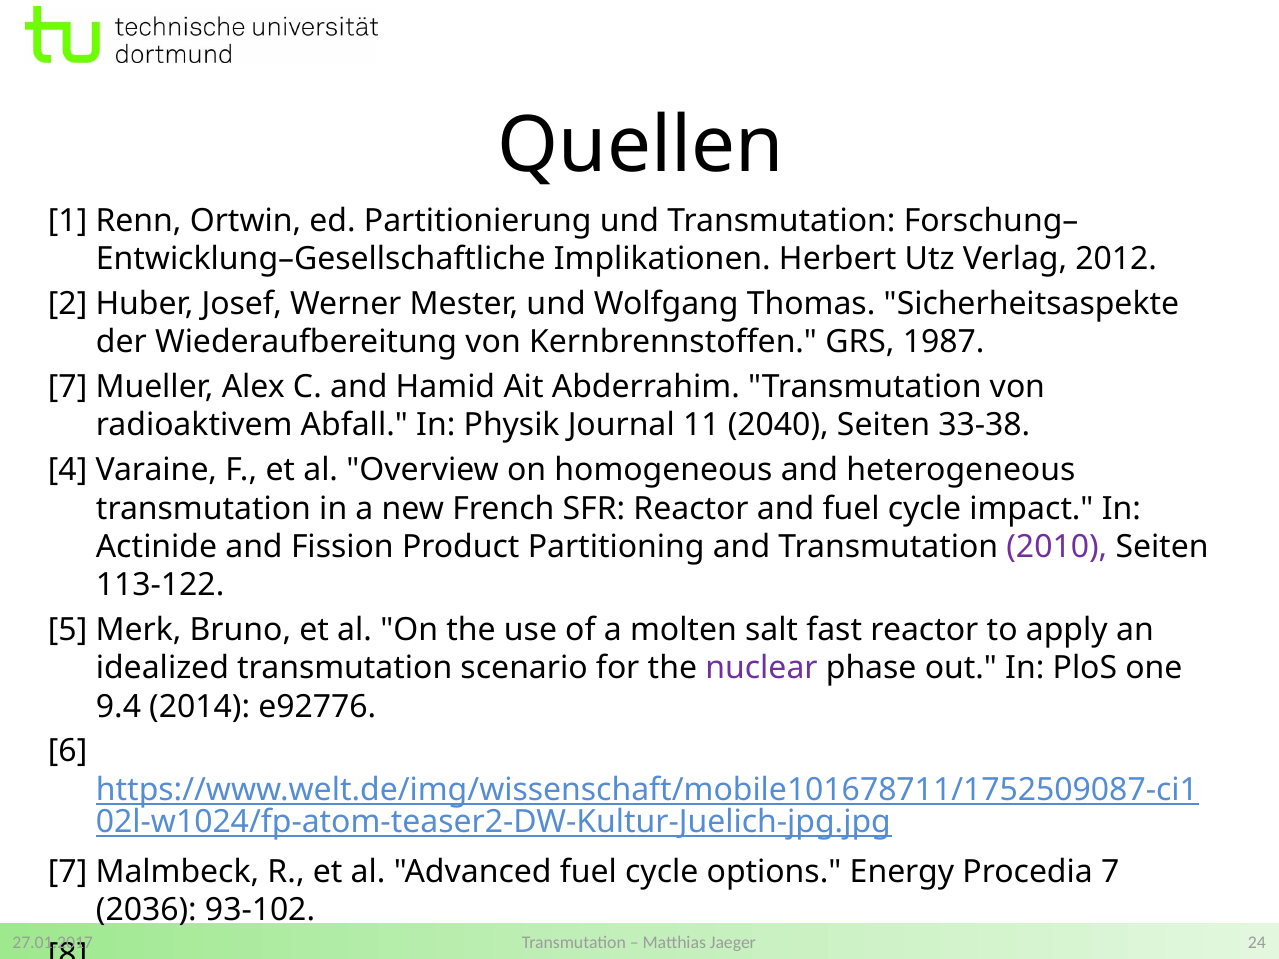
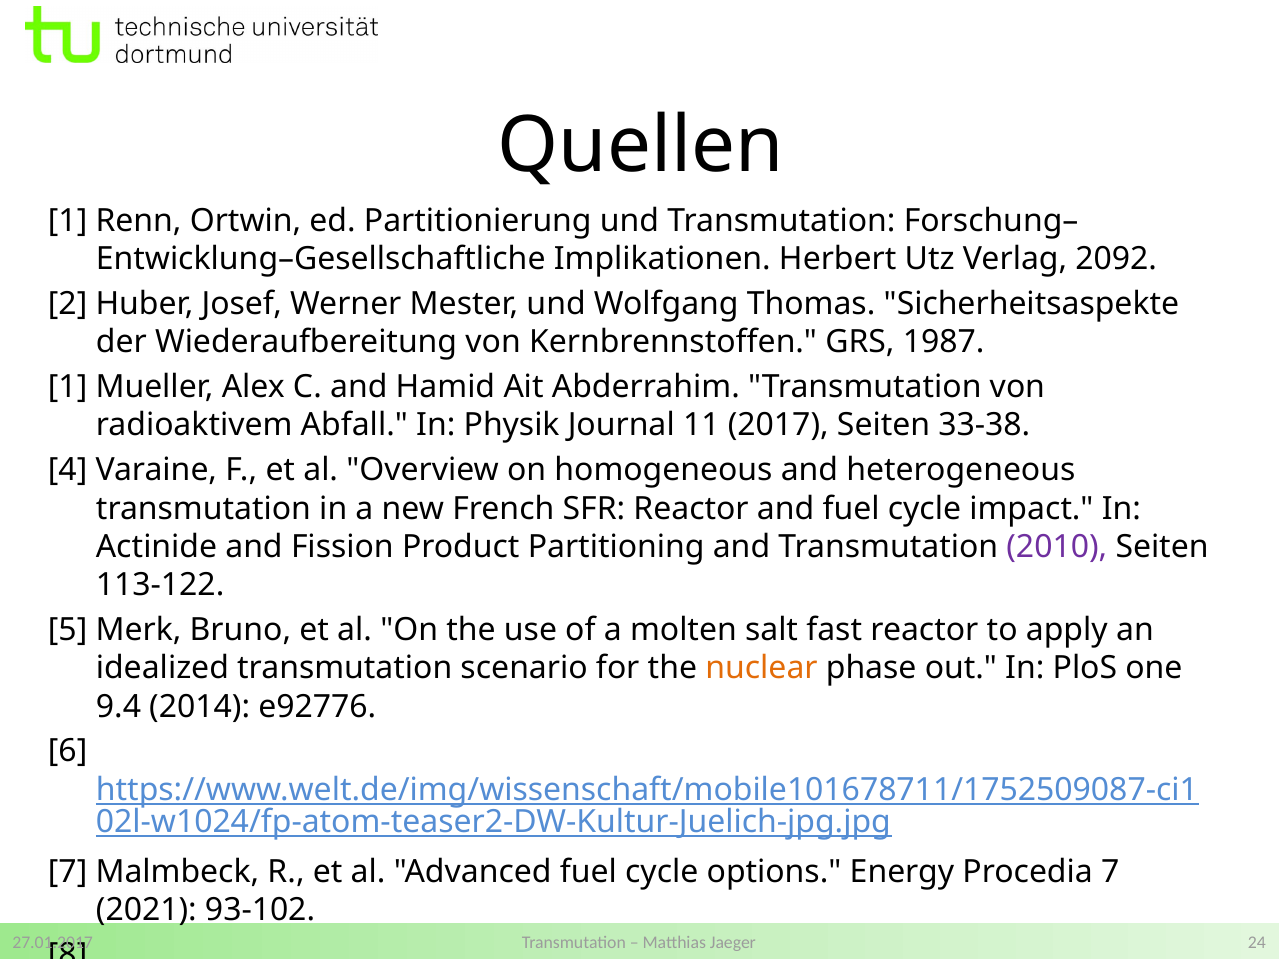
2012: 2012 -> 2092
7 at (68, 387): 7 -> 1
2040: 2040 -> 2017
nuclear colour: purple -> orange
2036: 2036 -> 2021
